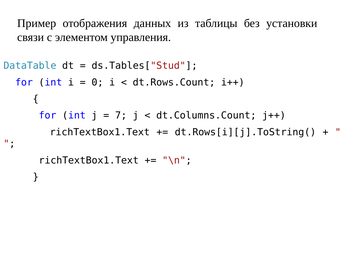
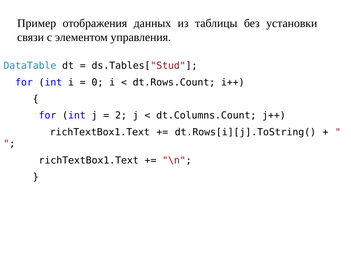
7: 7 -> 2
